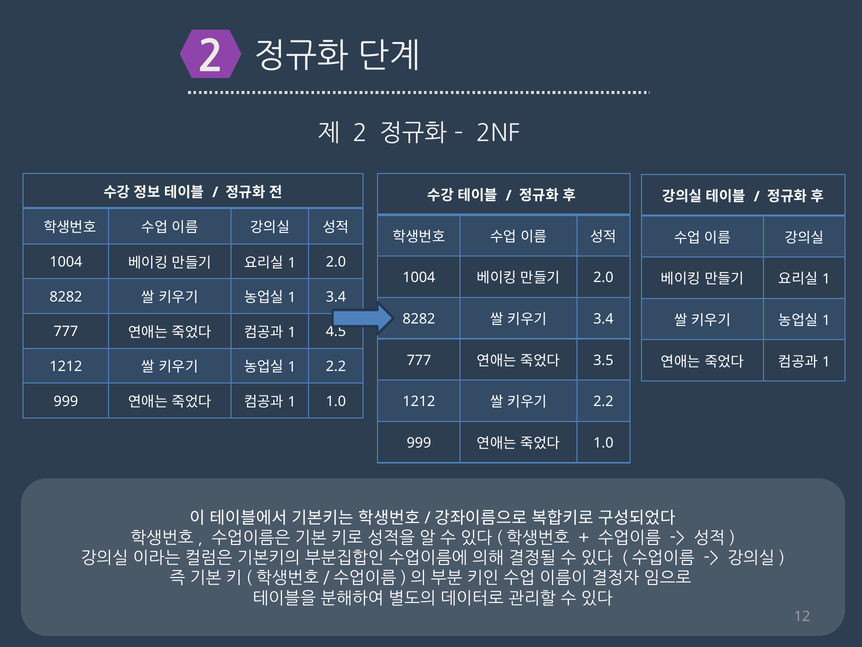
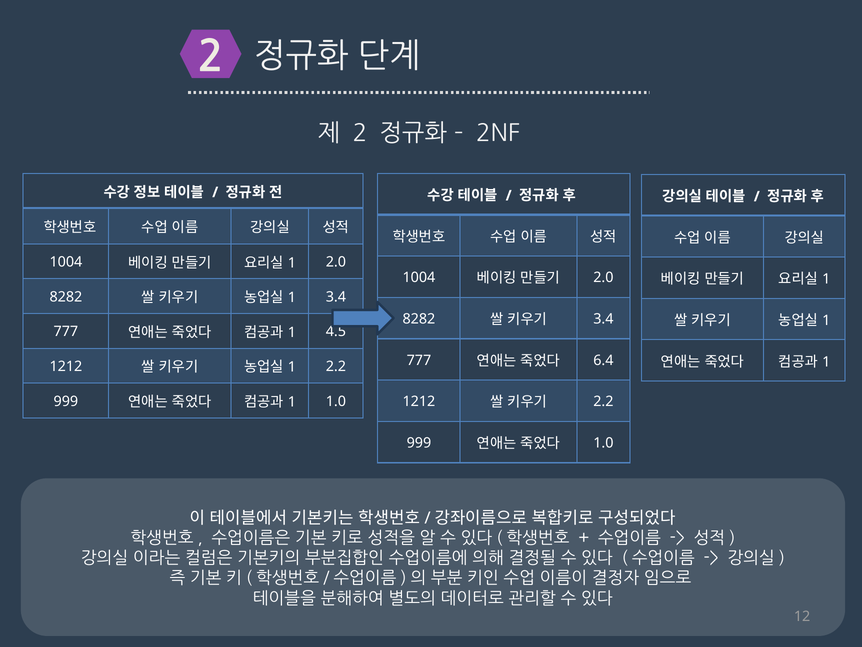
3.5: 3.5 -> 6.4
